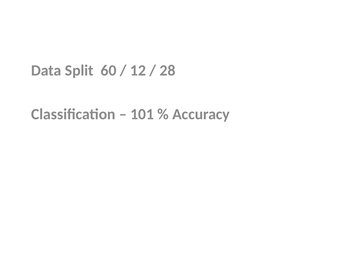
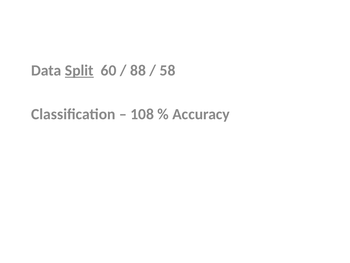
Split underline: none -> present
12: 12 -> 88
28: 28 -> 58
101: 101 -> 108
